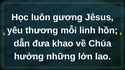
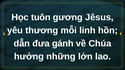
luôn: luôn -> tuôn
khao: khao -> gánh
